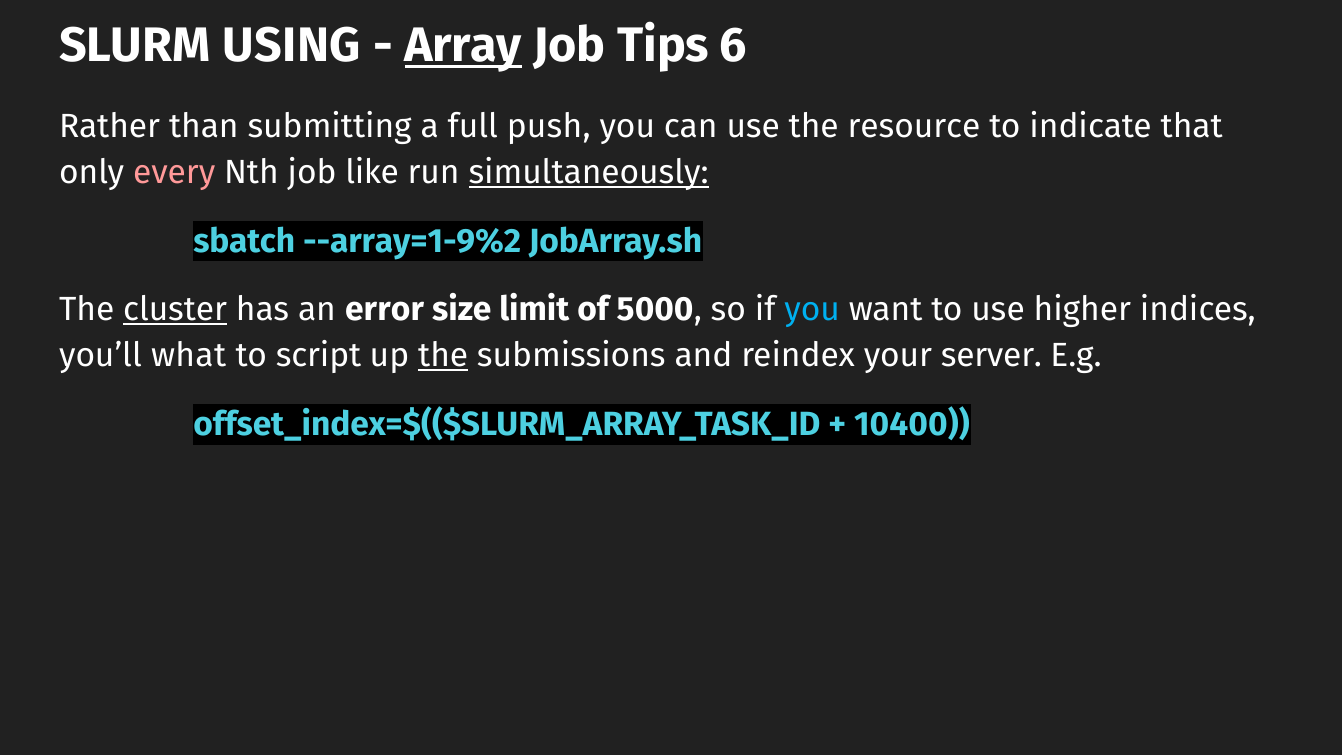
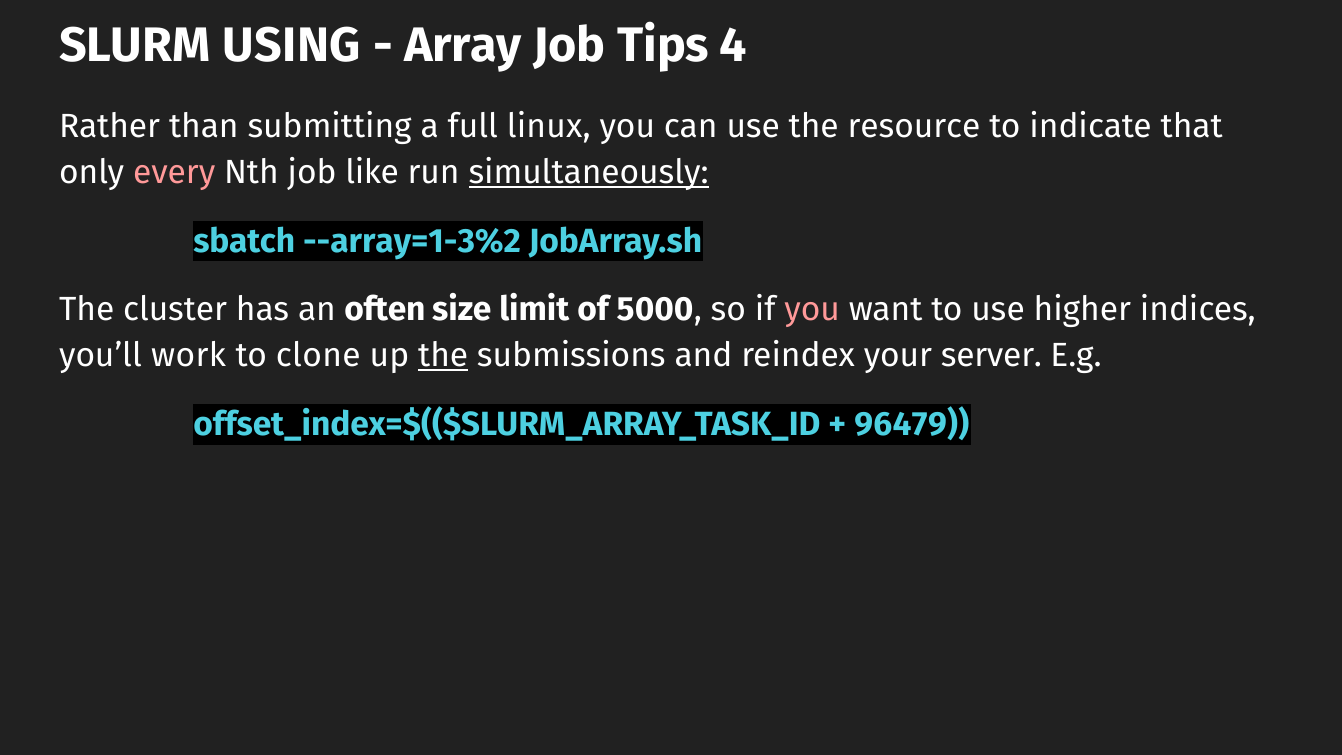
Array underline: present -> none
6: 6 -> 4
push: push -> linux
--array=1-9%2: --array=1-9%2 -> --array=1-3%2
cluster underline: present -> none
error: error -> often
you at (812, 310) colour: light blue -> pink
what: what -> work
script: script -> clone
10400: 10400 -> 96479
